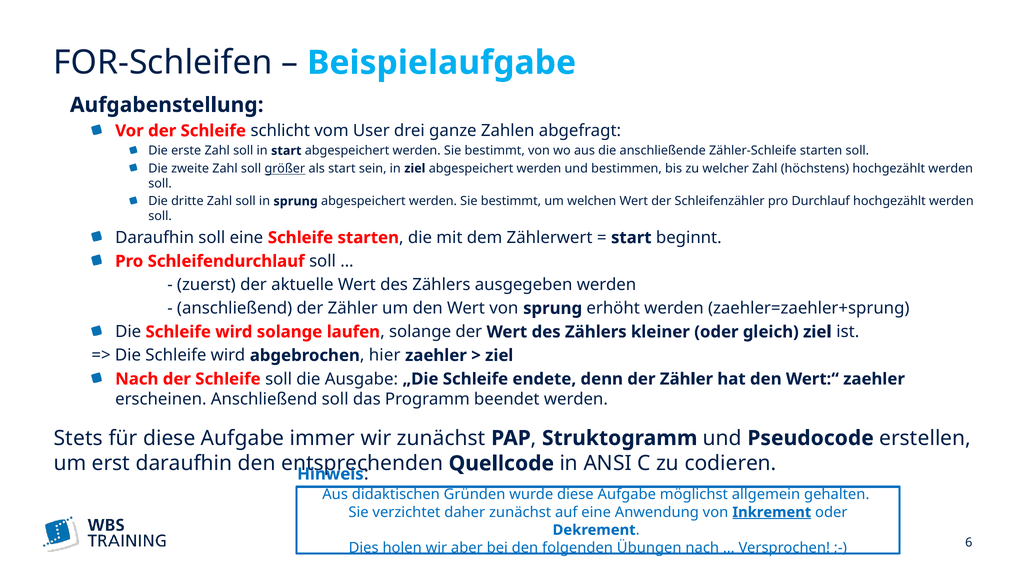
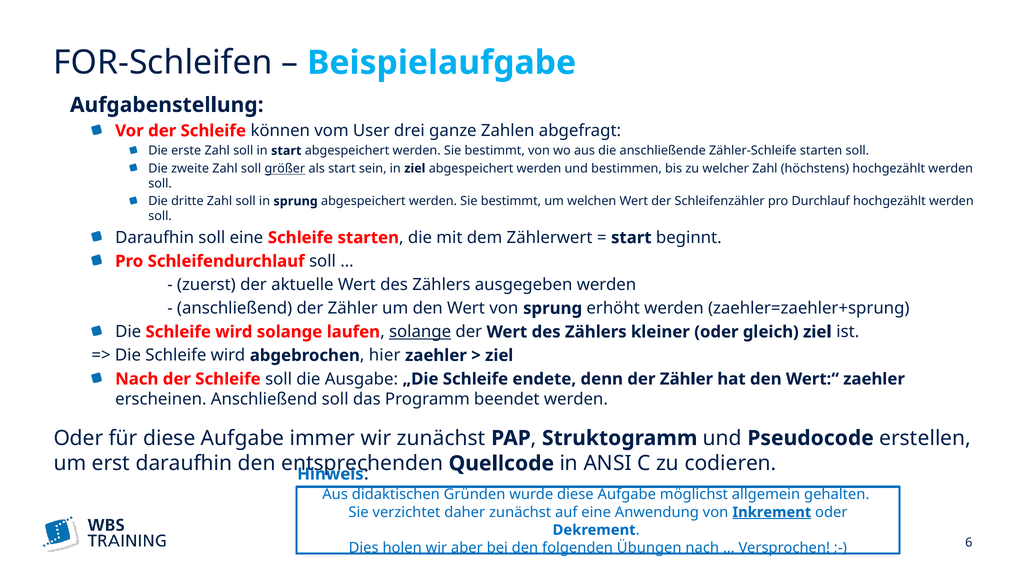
schlicht: schlicht -> können
solange at (420, 332) underline: none -> present
Stets at (78, 439): Stets -> Oder
